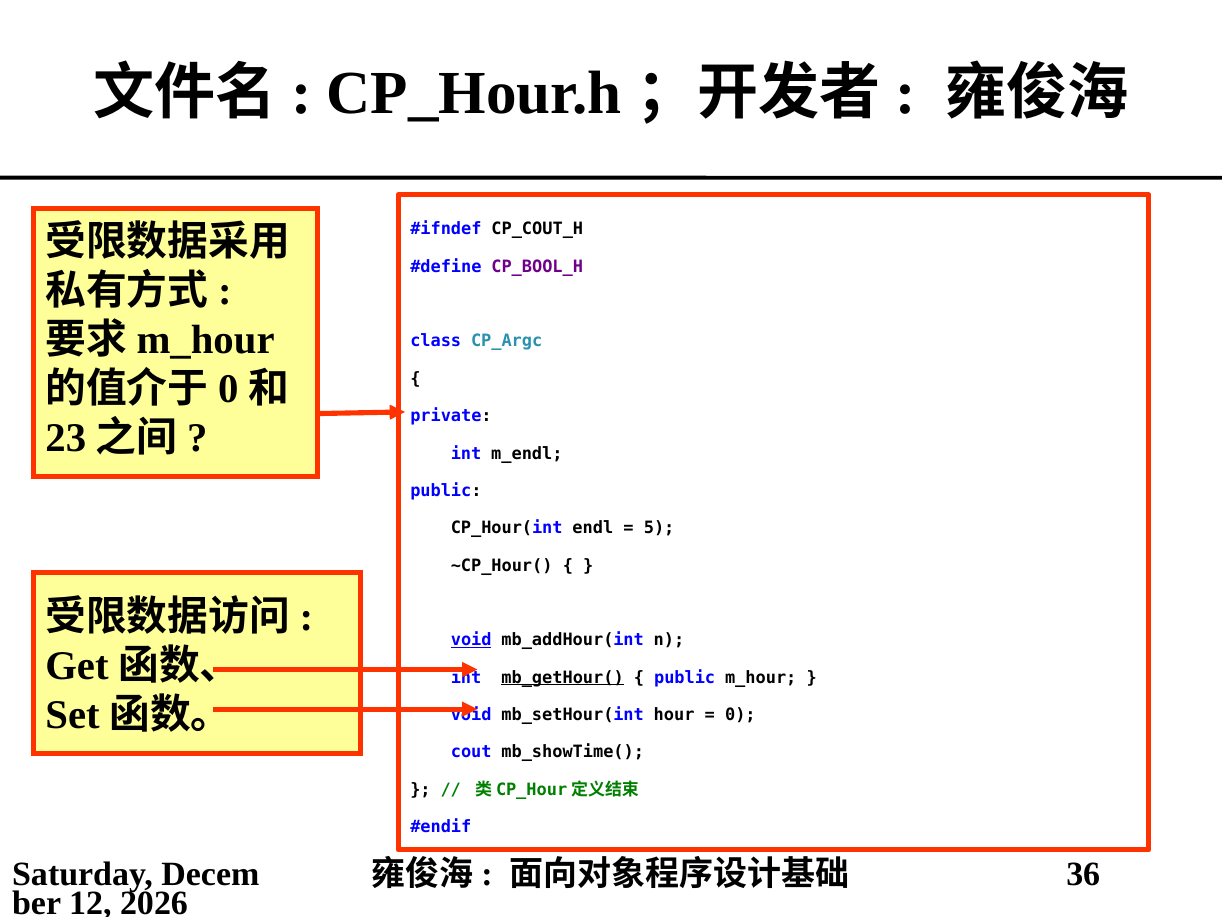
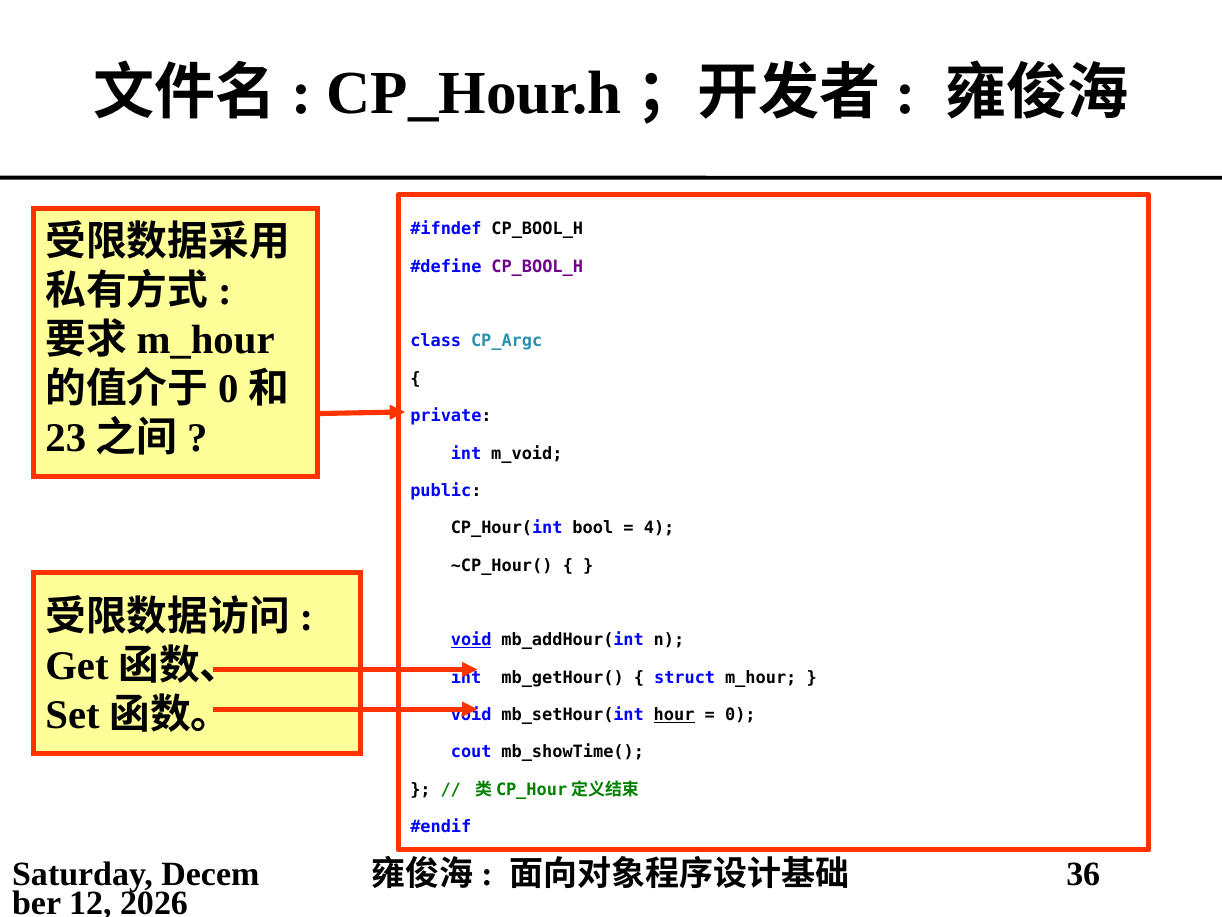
CP_COUT_H at (537, 229): CP_COUT_H -> CP_BOOL_H
m_endl: m_endl -> m_void
endl: endl -> bool
5: 5 -> 4
mb_getHour( underline: present -> none
public at (685, 677): public -> struct
hour underline: none -> present
